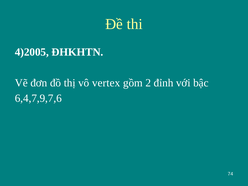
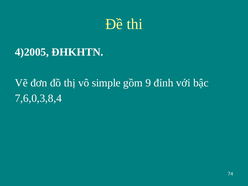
vertex: vertex -> simple
2: 2 -> 9
6,4,7,9,7,6: 6,4,7,9,7,6 -> 7,6,0,3,8,4
